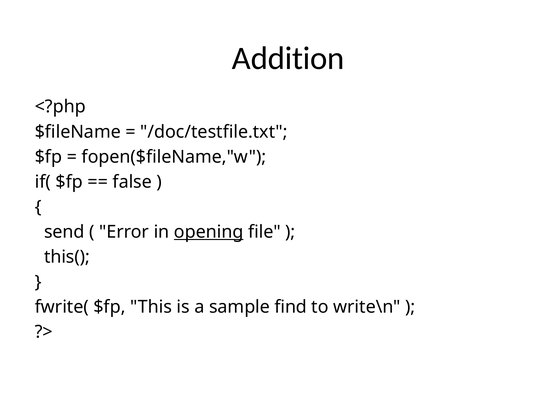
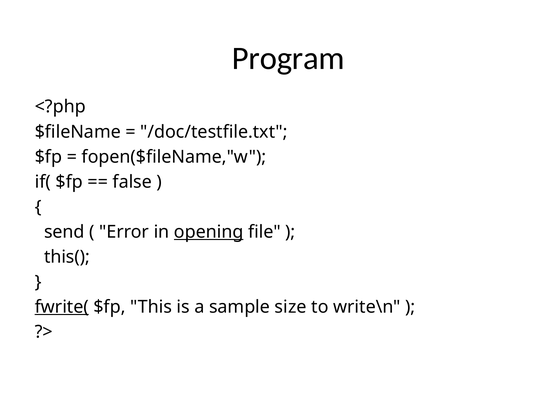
Addition: Addition -> Program
fwrite( underline: none -> present
find: find -> size
